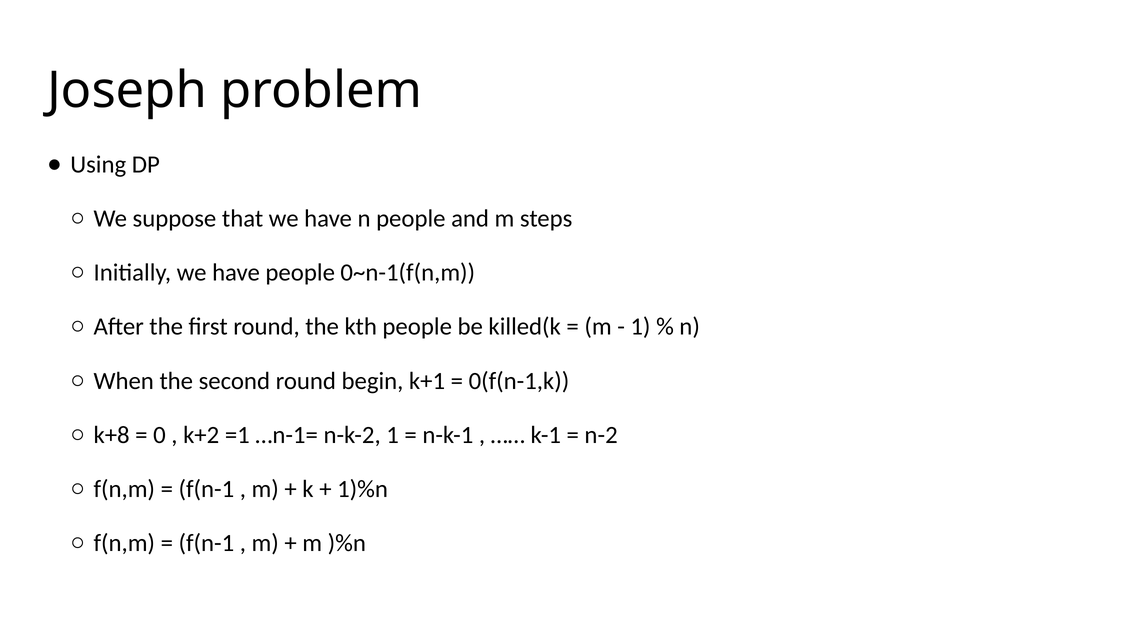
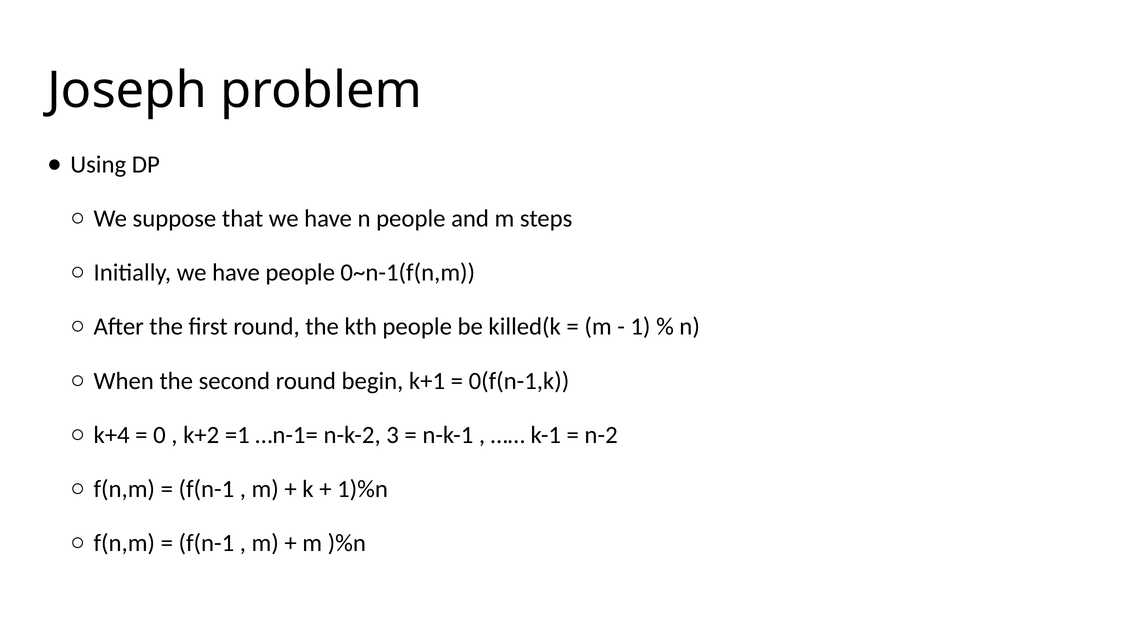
k+8: k+8 -> k+4
n-k-2 1: 1 -> 3
